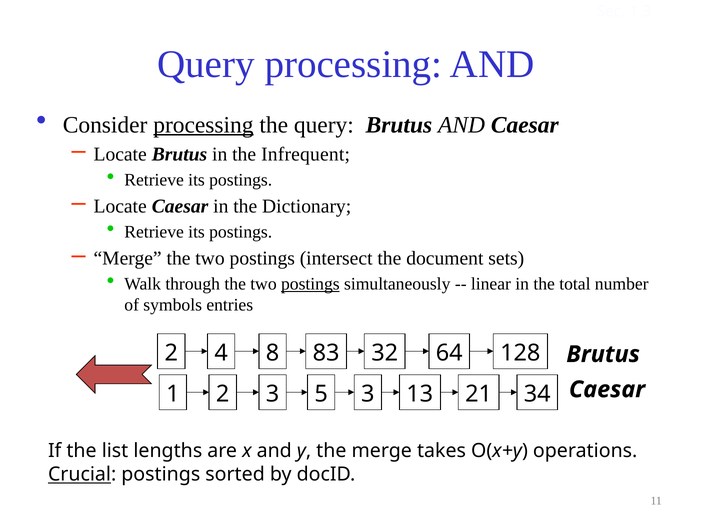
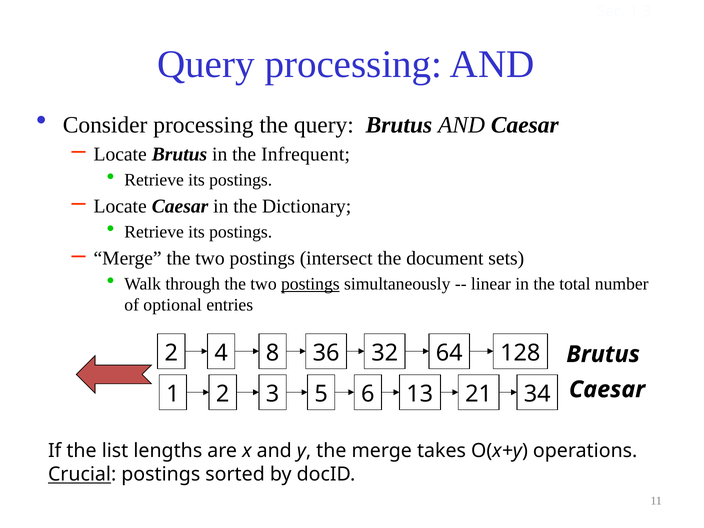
processing at (203, 125) underline: present -> none
symbols: symbols -> optional
83: 83 -> 36
5 3: 3 -> 6
